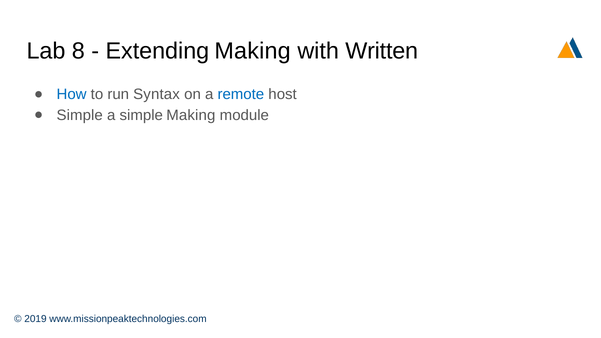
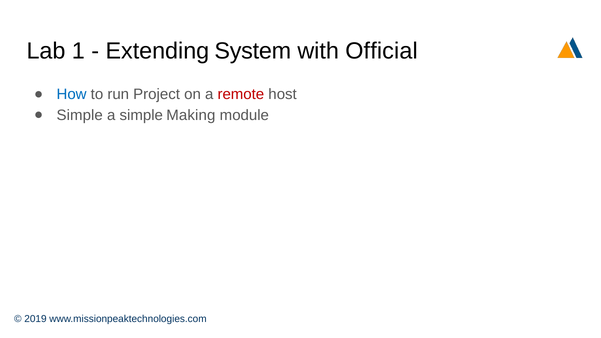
8: 8 -> 1
Extending Making: Making -> System
Written: Written -> Official
Syntax: Syntax -> Project
remote colour: blue -> red
